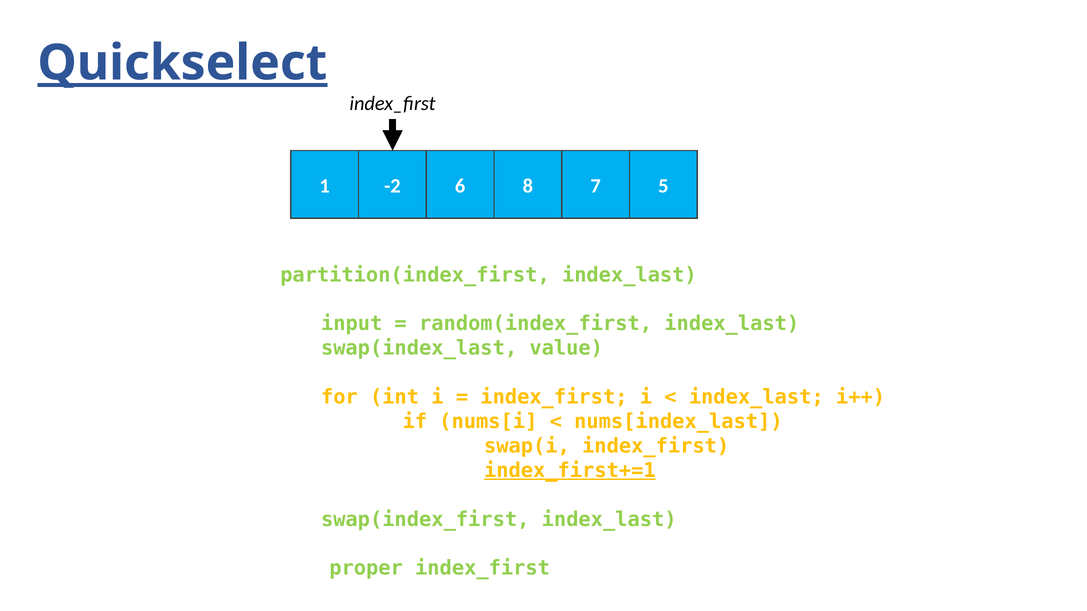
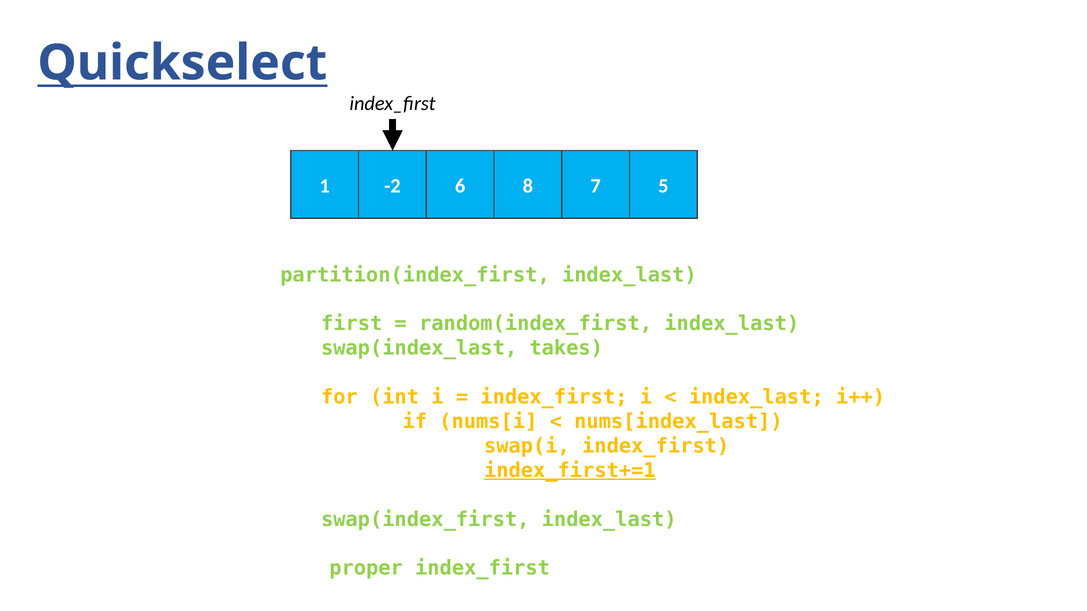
Quickselect underline: present -> none
input: input -> first
value: value -> takes
